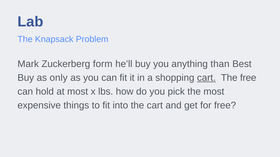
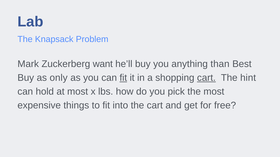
form: form -> want
fit at (123, 78) underline: none -> present
The free: free -> hint
